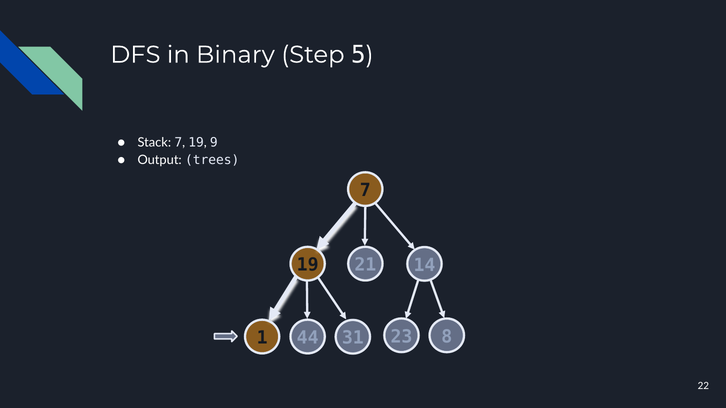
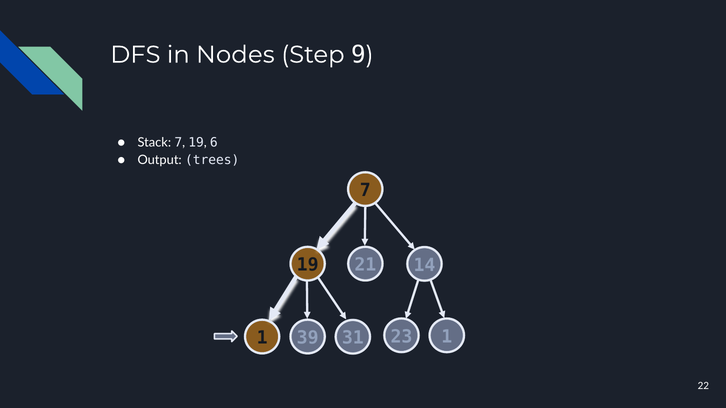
Binary: Binary -> Nodes
5: 5 -> 9
9: 9 -> 6
23 8: 8 -> 1
44: 44 -> 39
